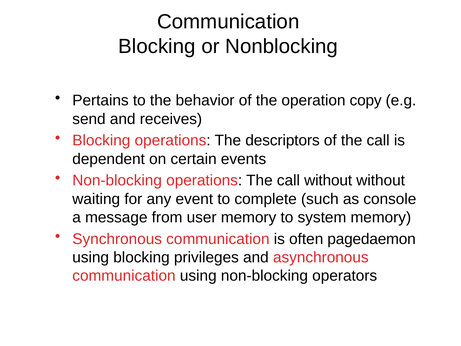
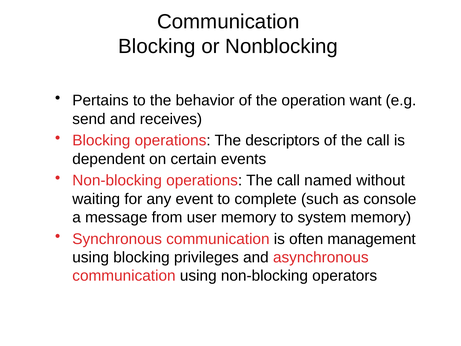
copy: copy -> want
call without: without -> named
pagedaemon: pagedaemon -> management
